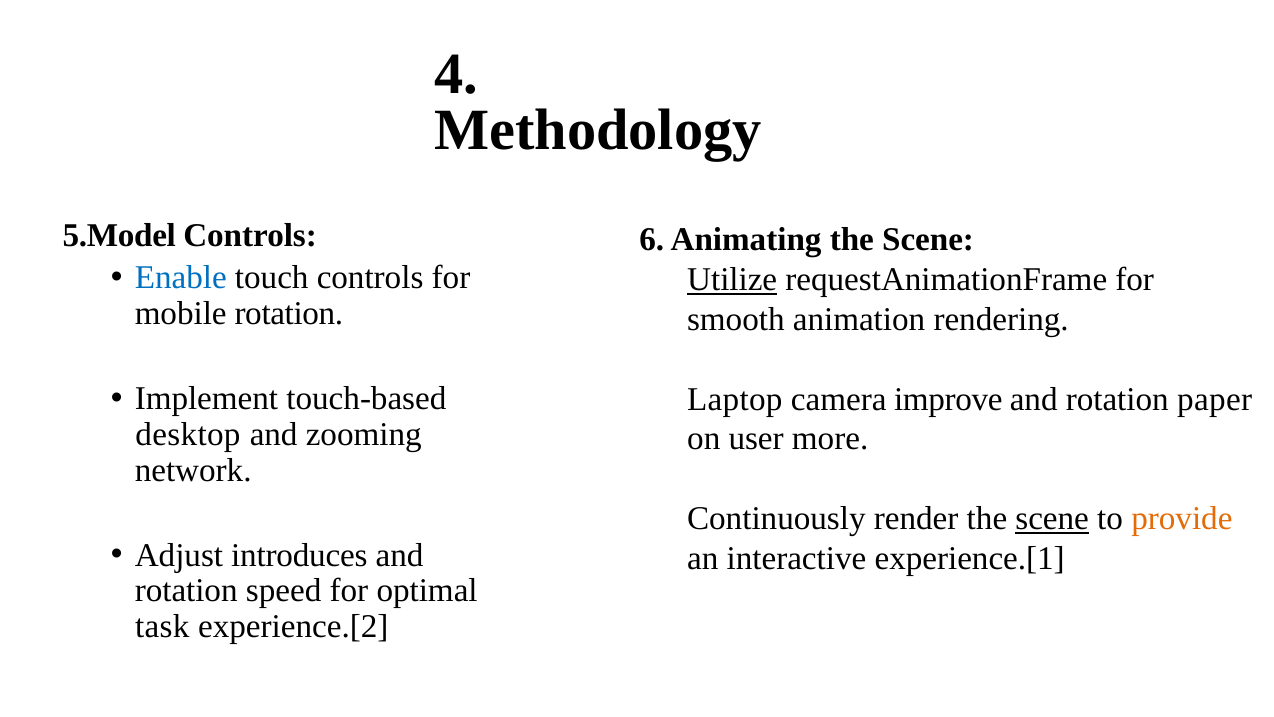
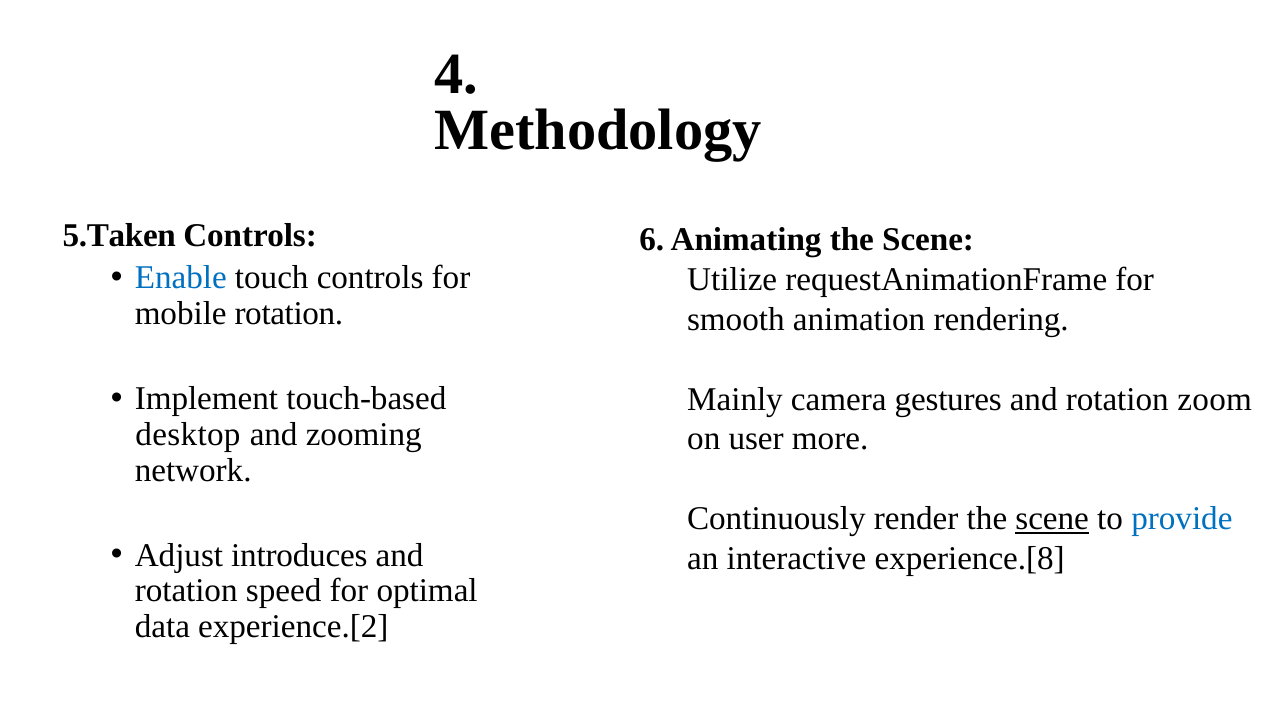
5.Model: 5.Model -> 5.Taken
Utilize underline: present -> none
Laptop: Laptop -> Mainly
improve: improve -> gestures
paper: paper -> zoom
provide colour: orange -> blue
experience.[1: experience.[1 -> experience.[8
task: task -> data
